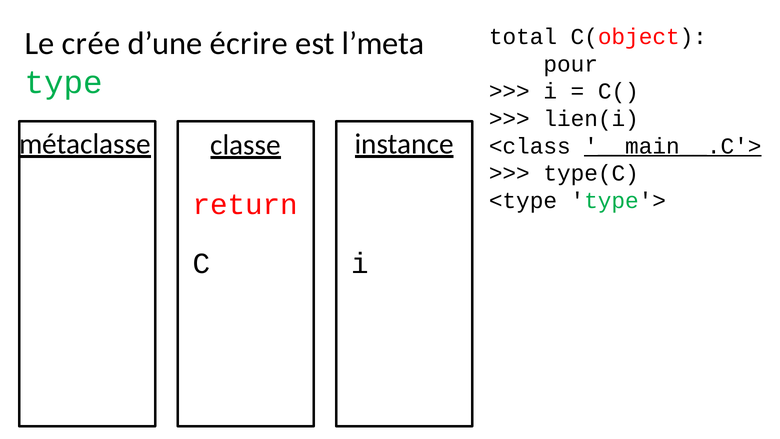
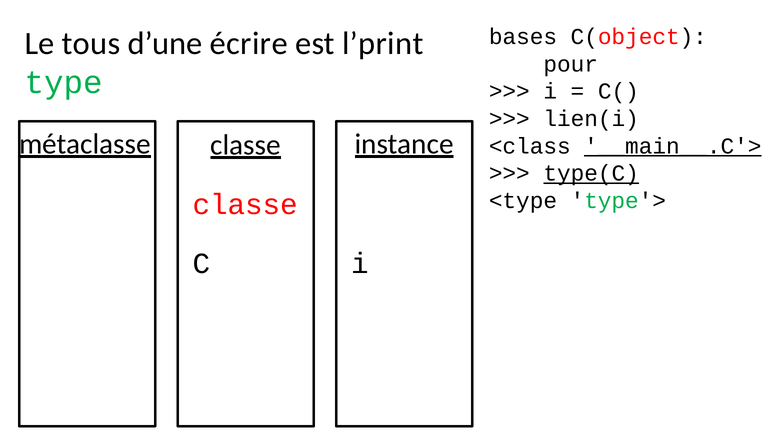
total: total -> bases
crée: crée -> tous
l’meta: l’meta -> l’print
type(C underline: none -> present
return at (245, 204): return -> classe
